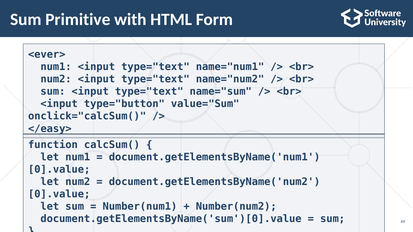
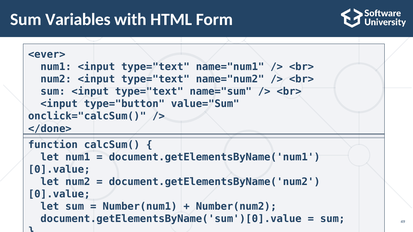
Primitive: Primitive -> Variables
</easy>: </easy> -> </done>
